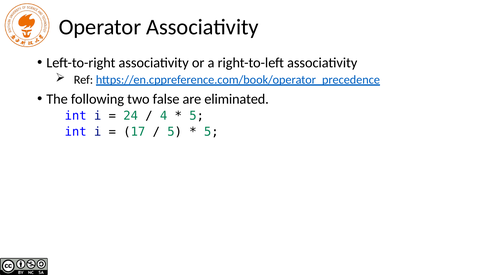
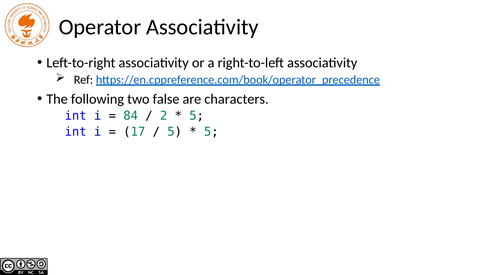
eliminated: eliminated -> characters
24: 24 -> 84
4: 4 -> 2
